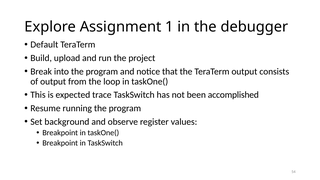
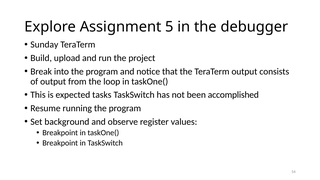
1: 1 -> 5
Default: Default -> Sunday
trace: trace -> tasks
